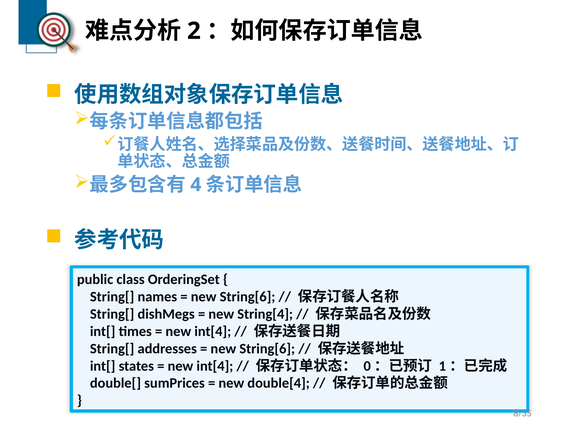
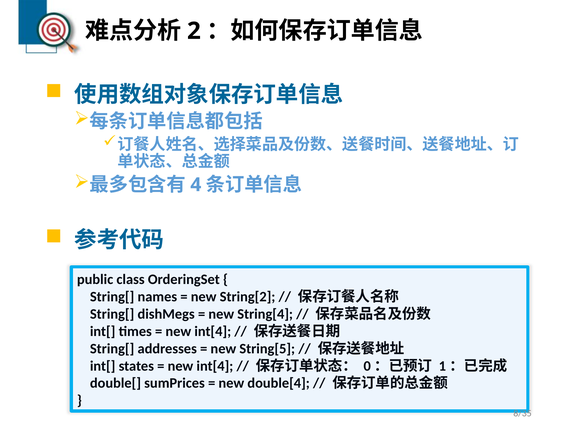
String[6 at (248, 296): String[6 -> String[2
String[6 at (267, 348): String[6 -> String[5
